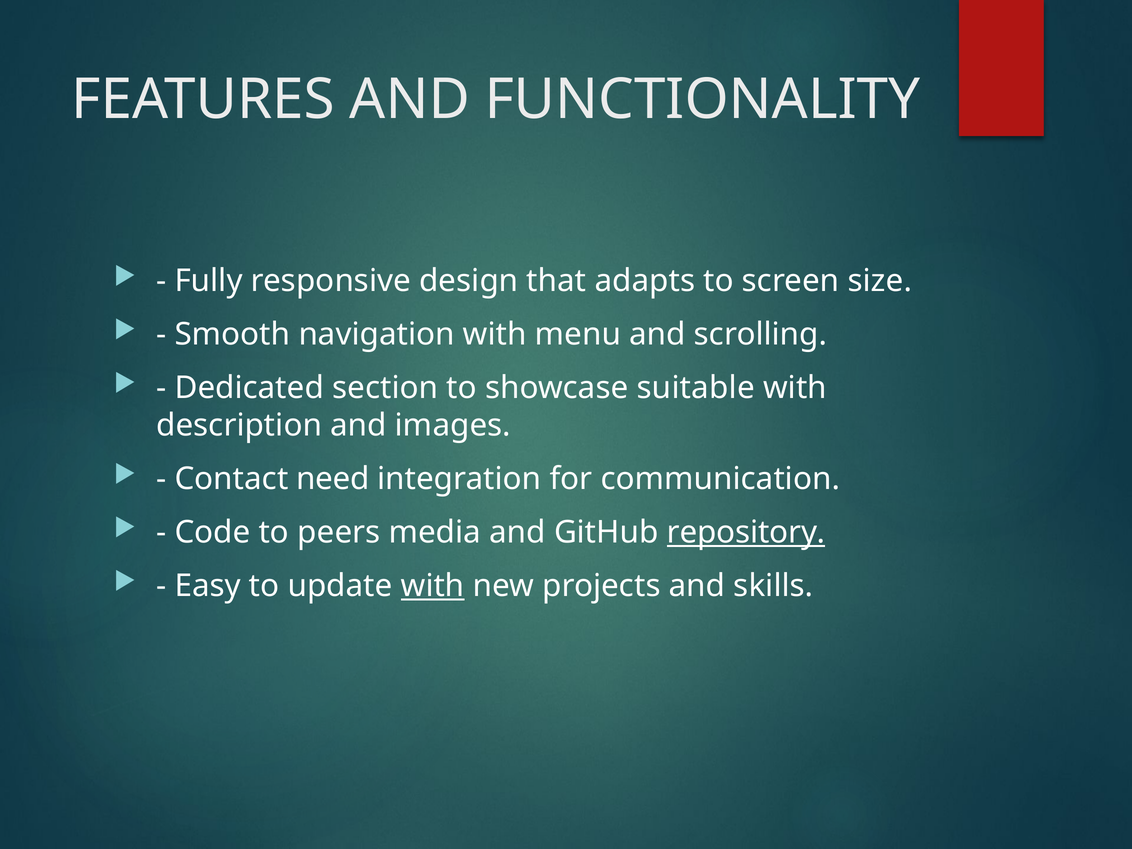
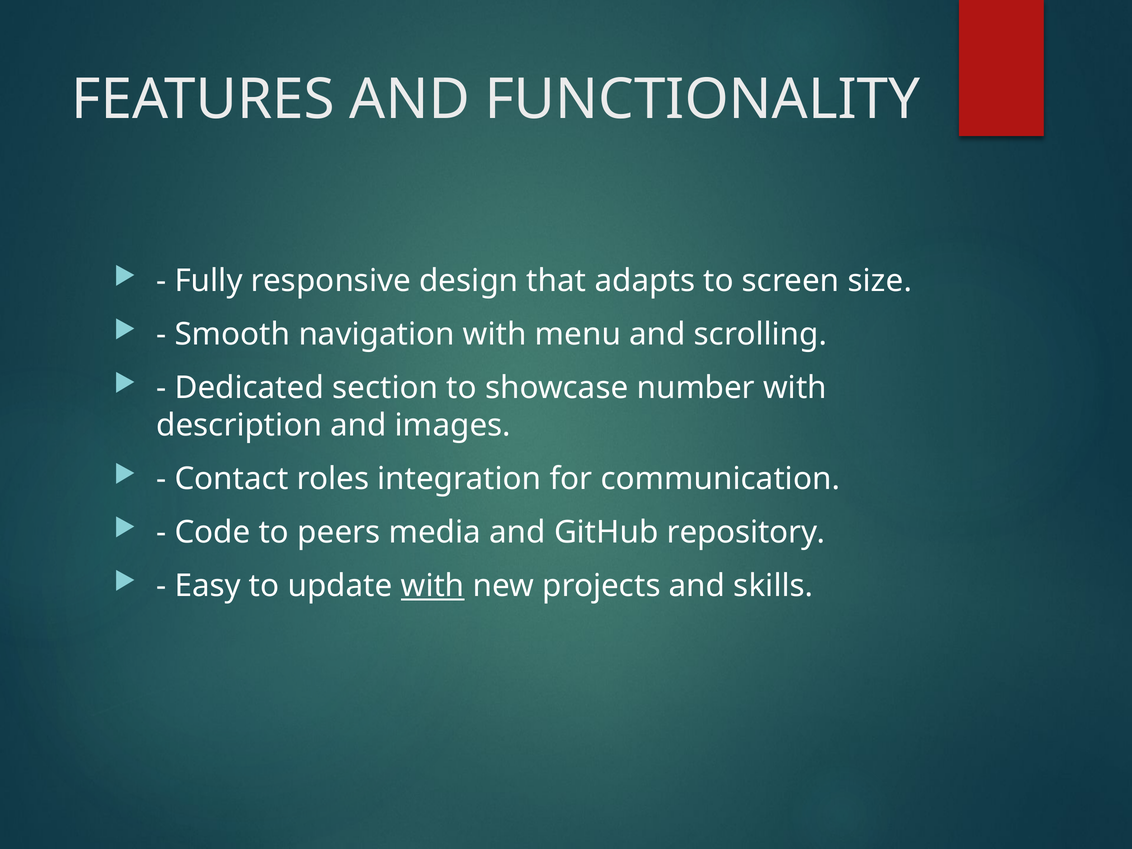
suitable: suitable -> number
need: need -> roles
repository underline: present -> none
